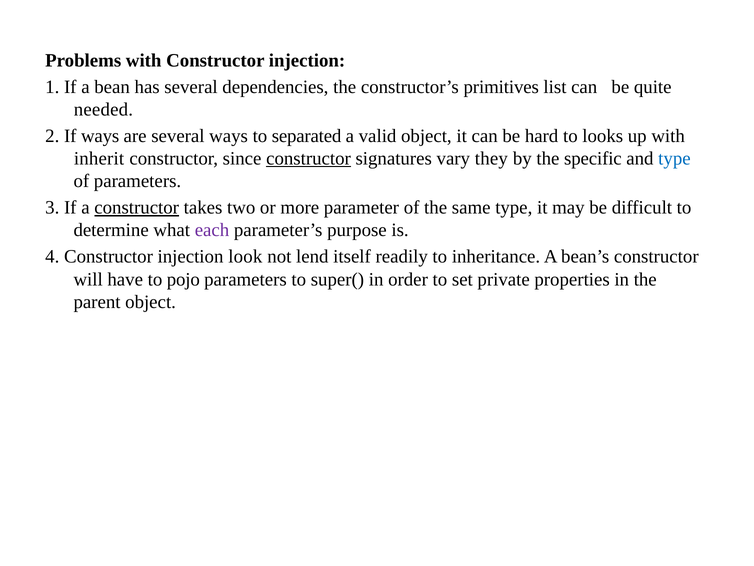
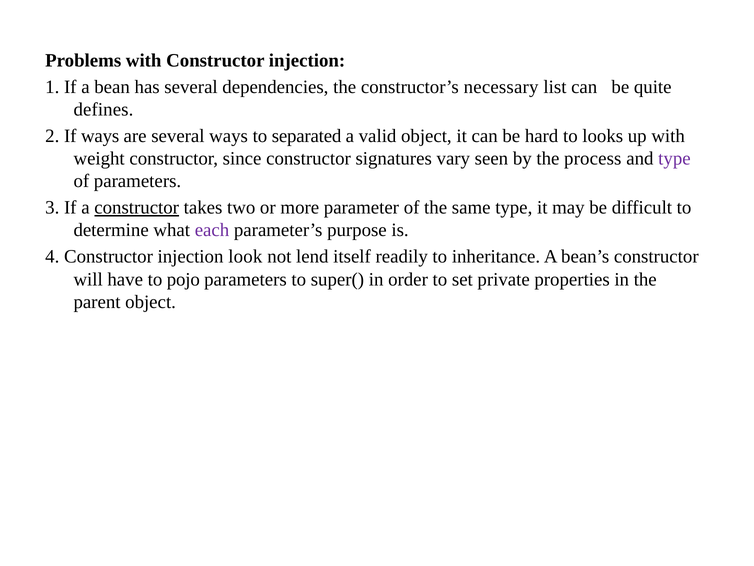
primitives: primitives -> necessary
needed: needed -> defines
inherit: inherit -> weight
constructor at (309, 158) underline: present -> none
they: they -> seen
specific: specific -> process
type at (674, 158) colour: blue -> purple
